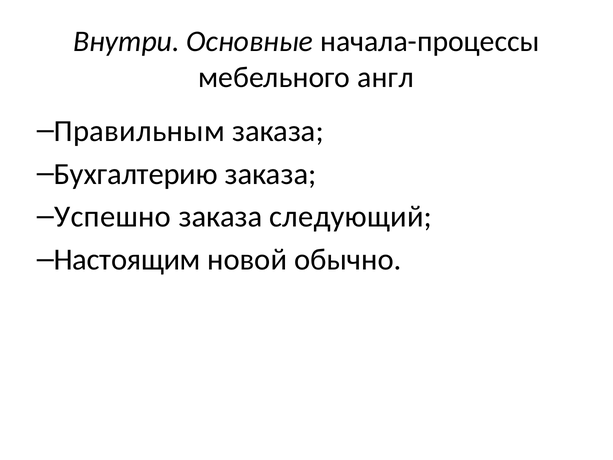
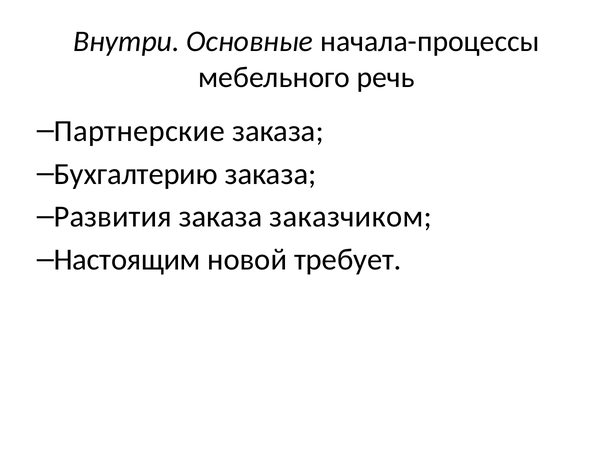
англ: англ -> речь
Правильным: Правильным -> Партнерские
Успешно: Успешно -> Развития
следующий: следующий -> заказчиком
обычно: обычно -> требует
